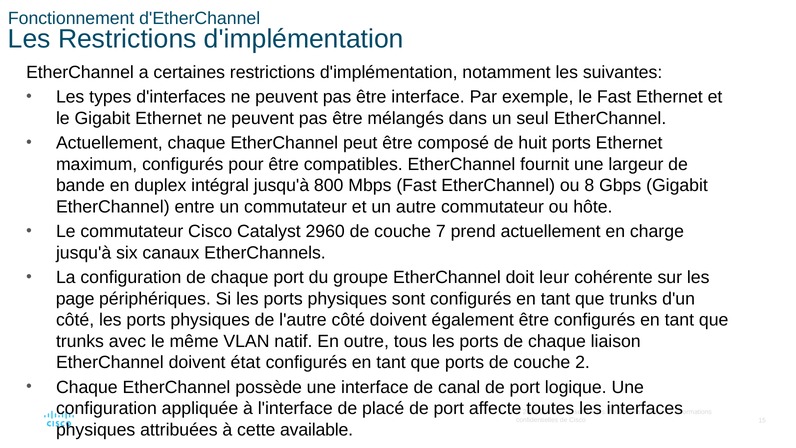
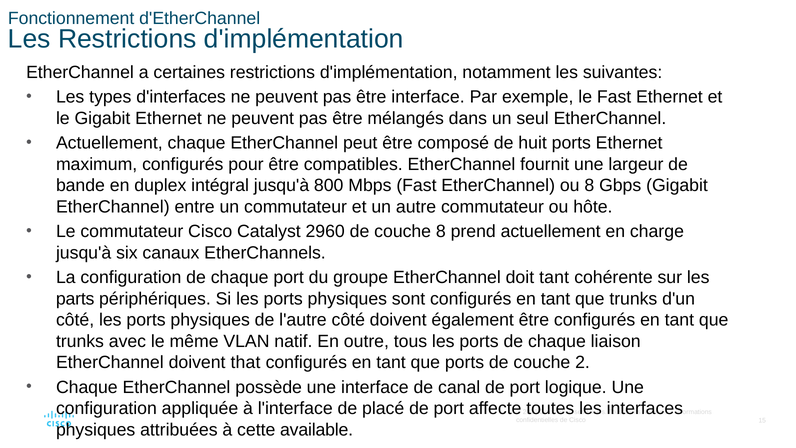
couche 7: 7 -> 8
doit leur: leur -> tant
page: page -> parts
état: état -> that
